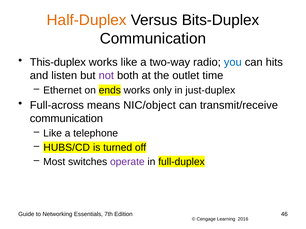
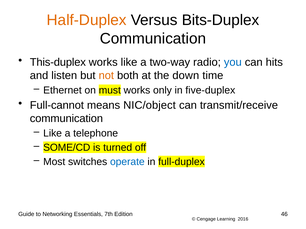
not colour: purple -> orange
outlet: outlet -> down
ends: ends -> must
just-duplex: just-duplex -> five-duplex
Full-across: Full-across -> Full-cannot
HUBS/CD: HUBS/CD -> SOME/CD
operate colour: purple -> blue
